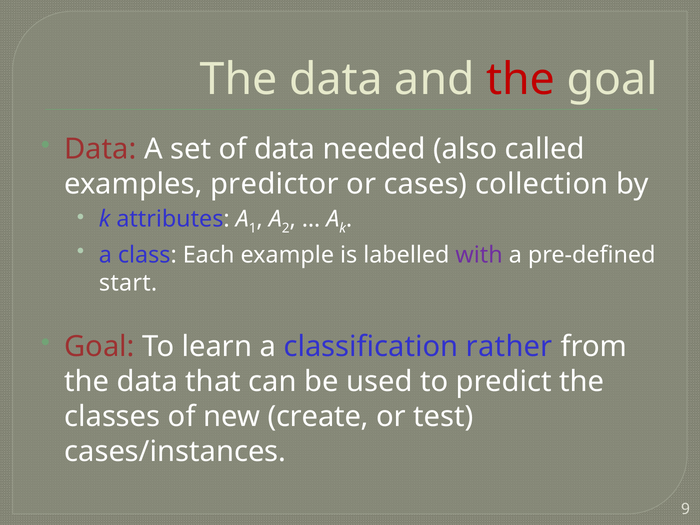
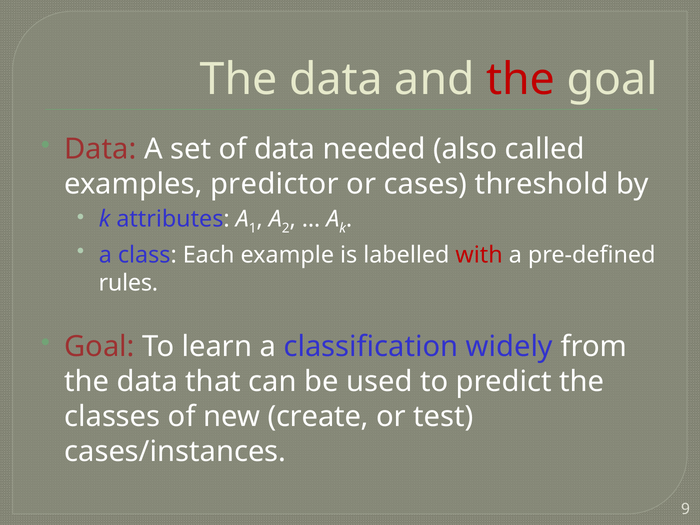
collection: collection -> threshold
with colour: purple -> red
start: start -> rules
rather: rather -> widely
